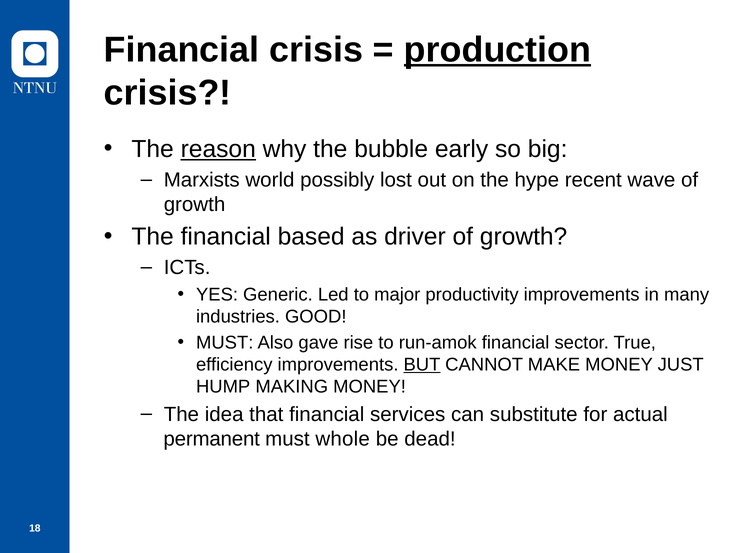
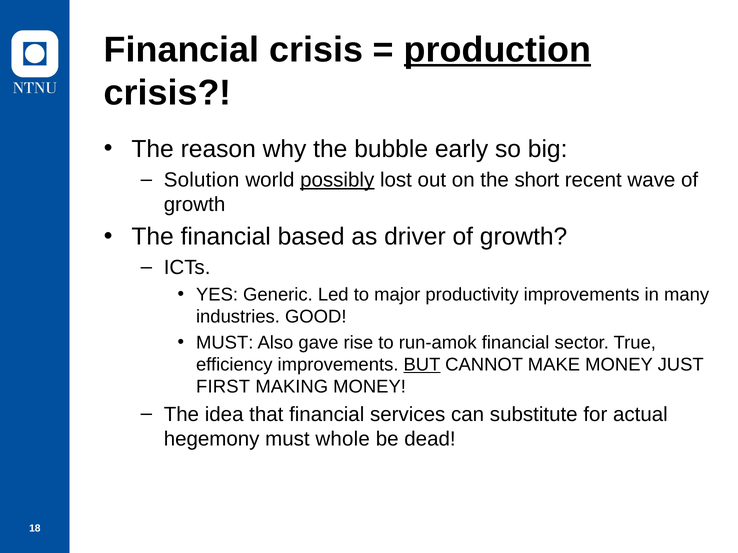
reason underline: present -> none
Marxists: Marxists -> Solution
possibly underline: none -> present
hype: hype -> short
HUMP: HUMP -> FIRST
permanent: permanent -> hegemony
